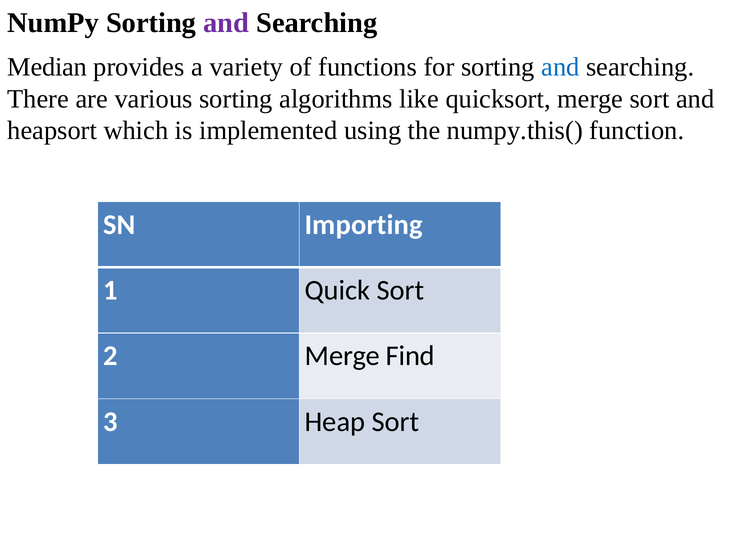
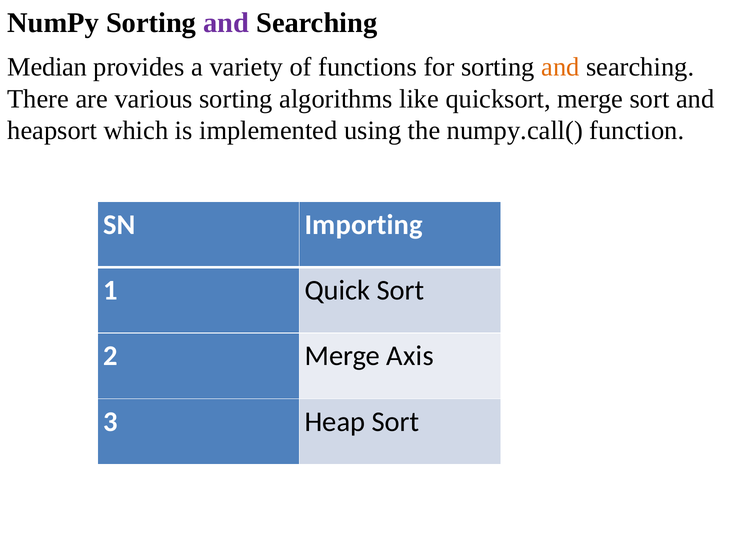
and at (560, 67) colour: blue -> orange
numpy.this(: numpy.this( -> numpy.call(
Find: Find -> Axis
